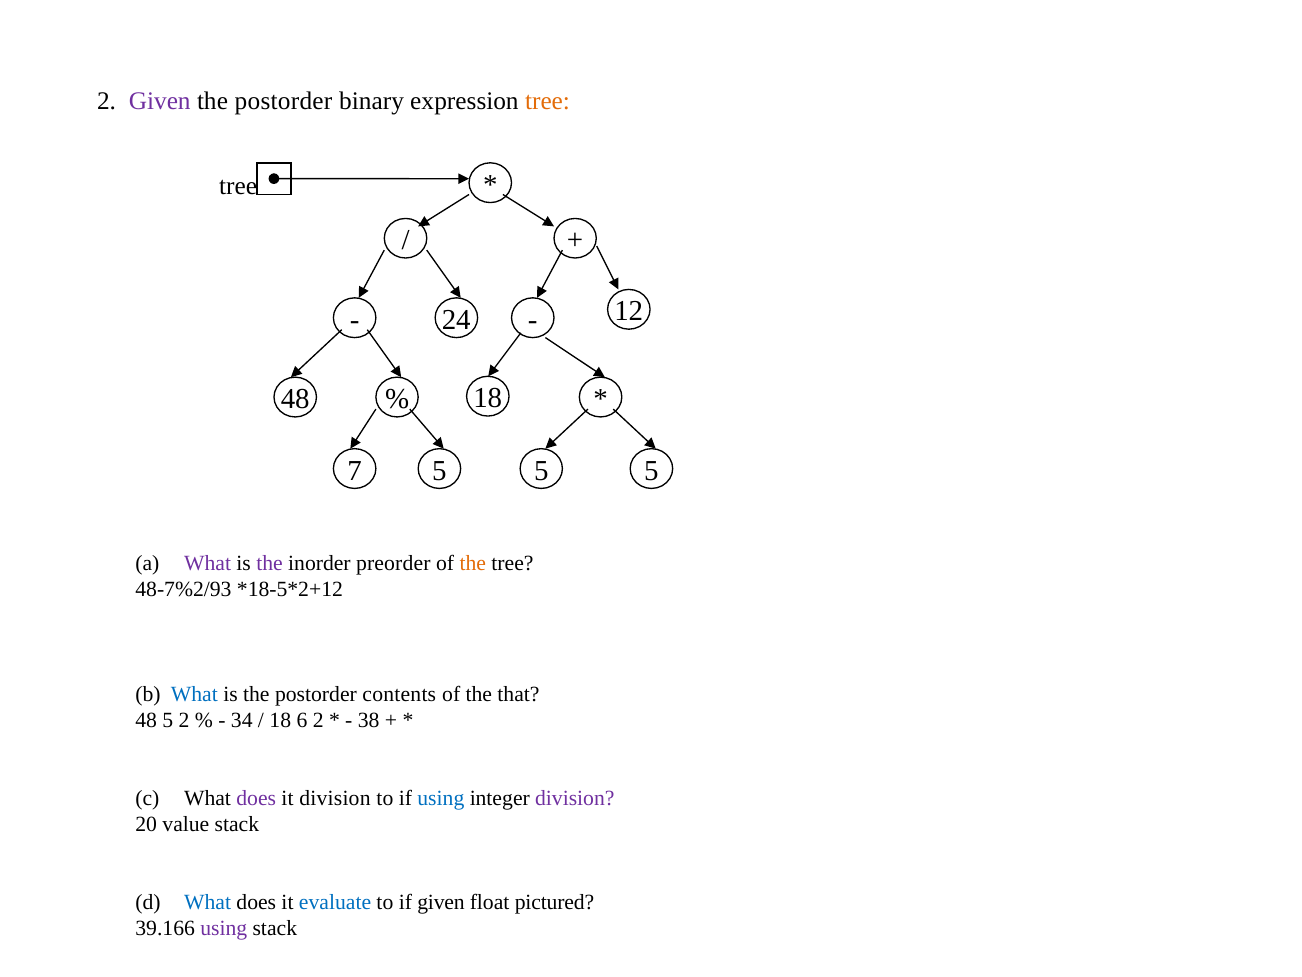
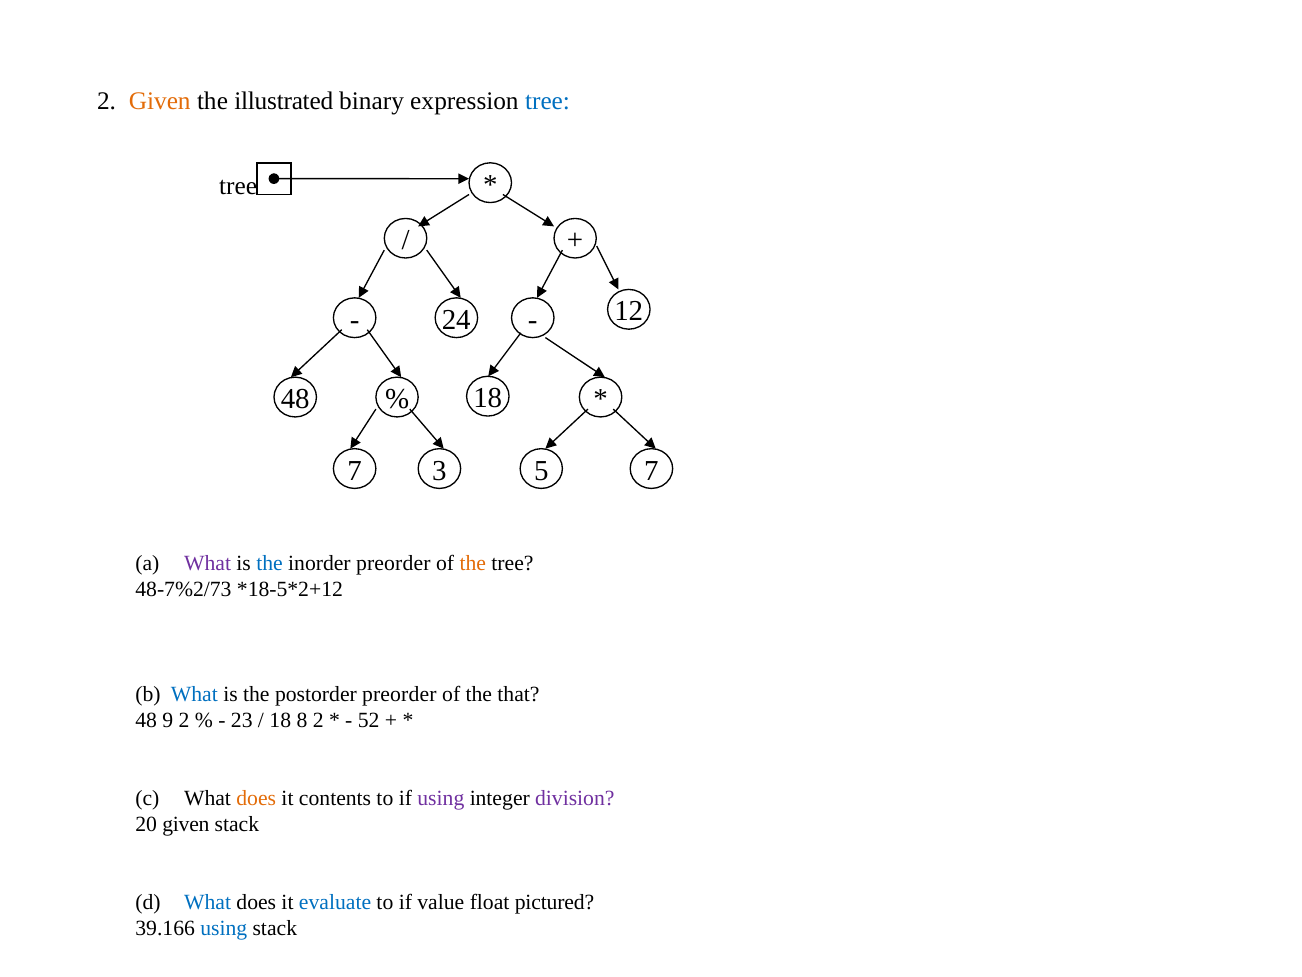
Given at (160, 101) colour: purple -> orange
postorder at (284, 101): postorder -> illustrated
tree at (548, 101) colour: orange -> blue
7 5: 5 -> 3
5 5: 5 -> 7
the at (270, 563) colour: purple -> blue
48-7%2/93: 48-7%2/93 -> 48-7%2/73
postorder contents: contents -> preorder
48 5: 5 -> 9
34: 34 -> 23
6: 6 -> 8
38: 38 -> 52
does at (256, 798) colour: purple -> orange
it division: division -> contents
using at (441, 798) colour: blue -> purple
20 value: value -> given
if given: given -> value
using at (224, 928) colour: purple -> blue
